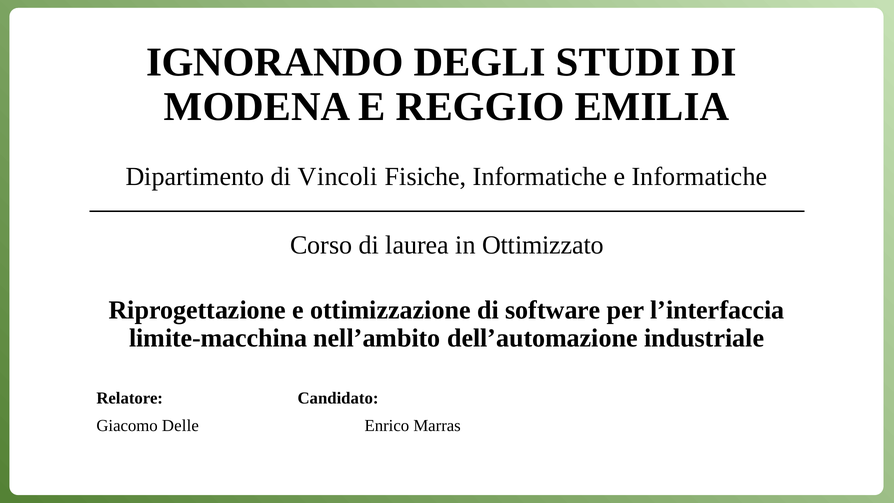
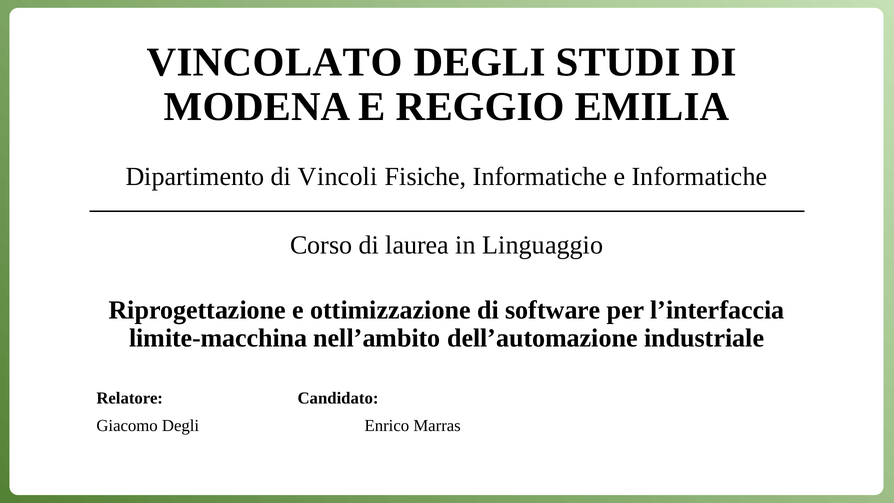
IGNORANDO: IGNORANDO -> VINCOLATO
Ottimizzato: Ottimizzato -> Linguaggio
Giacomo Delle: Delle -> Degli
